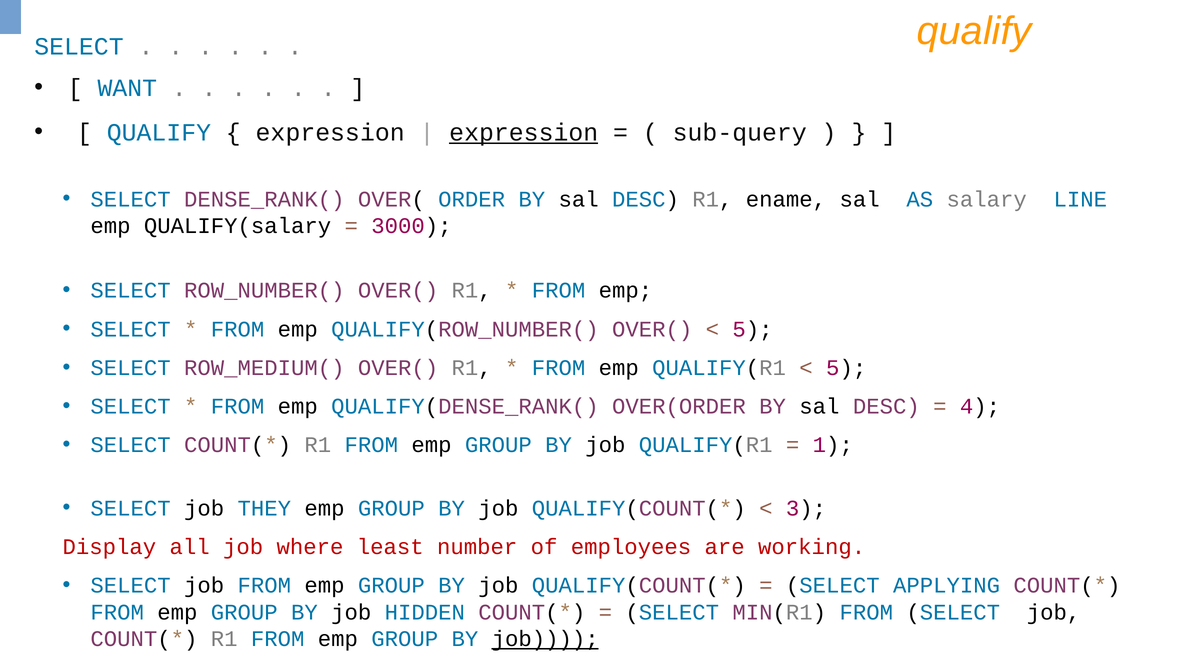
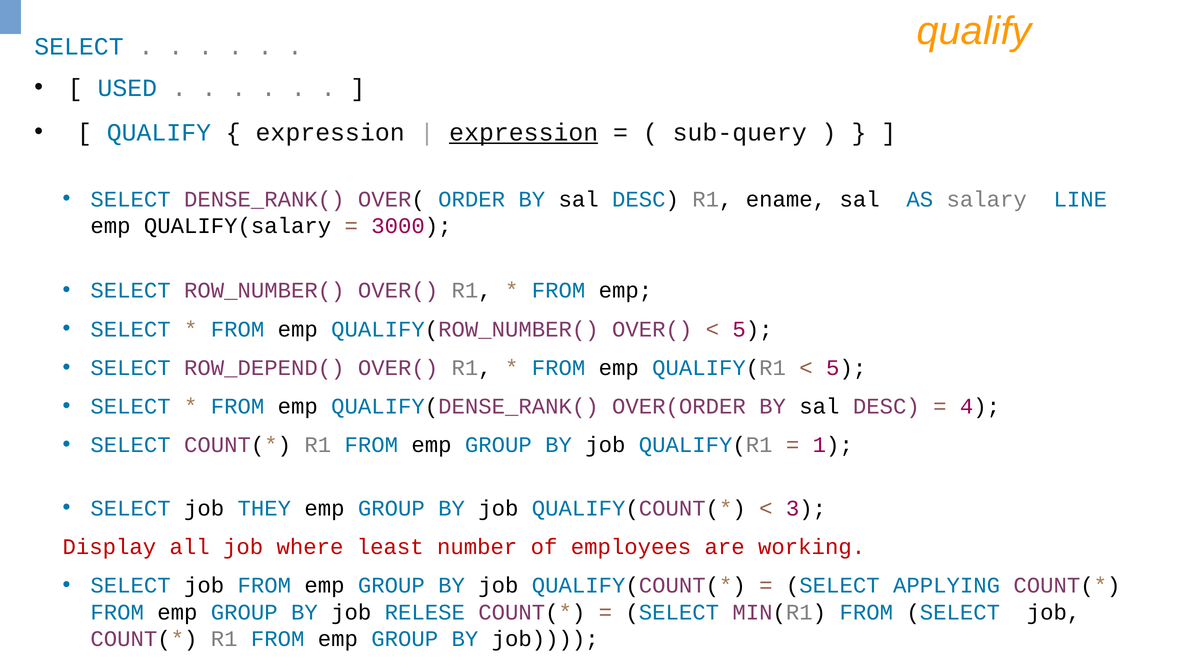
WANT: WANT -> USED
ROW_MEDIUM(: ROW_MEDIUM( -> ROW_DEPEND(
HIDDEN: HIDDEN -> RELESE
job at (545, 639) underline: present -> none
